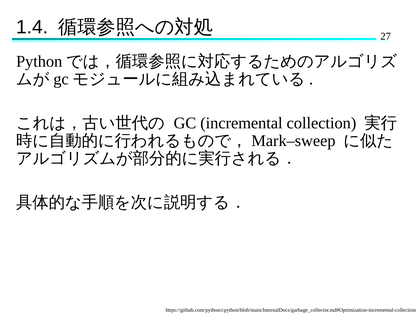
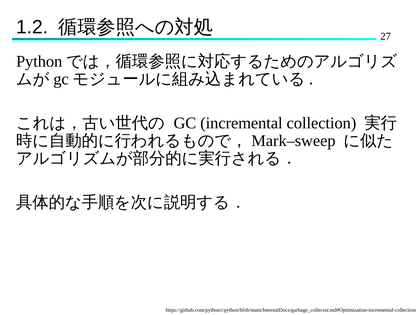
1.4: 1.4 -> 1.2
